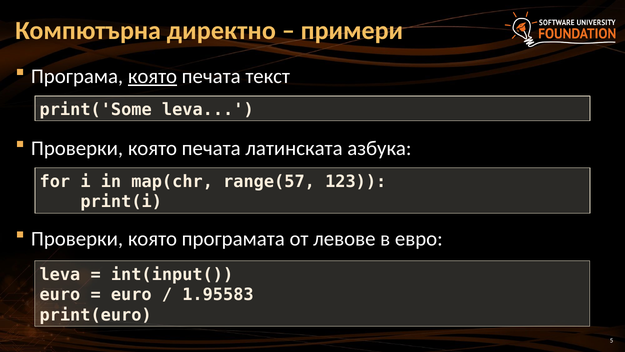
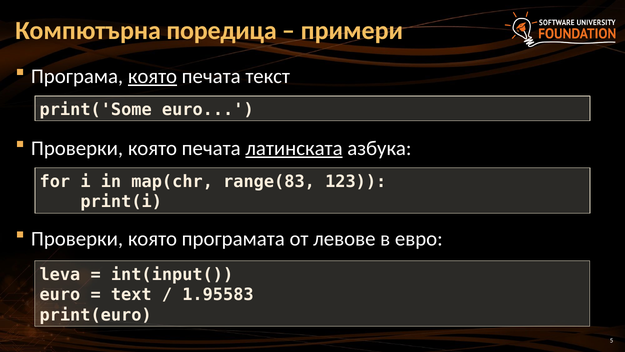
директно: директно -> поредица
print('Some leva: leva -> euro
латинската underline: none -> present
range(57: range(57 -> range(83
euro at (131, 294): euro -> text
